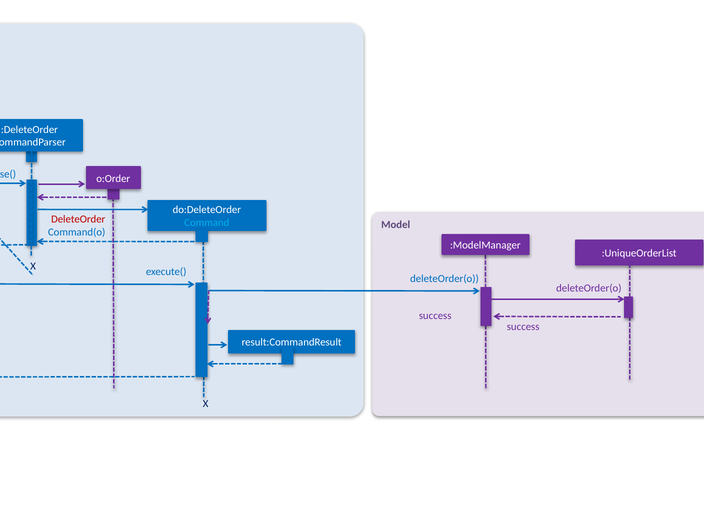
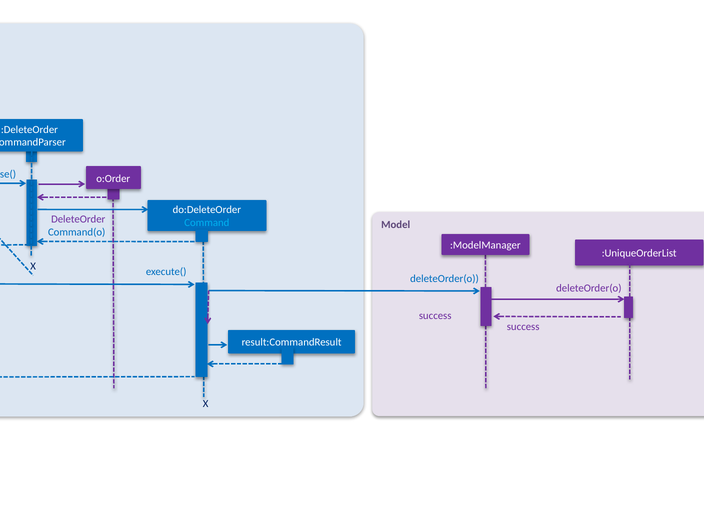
DeleteOrder colour: red -> purple
